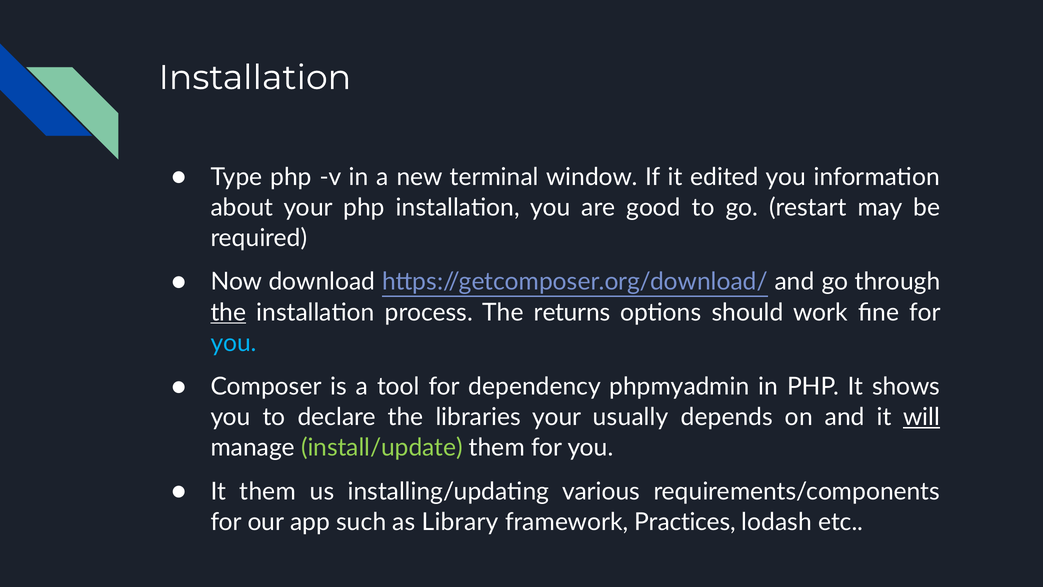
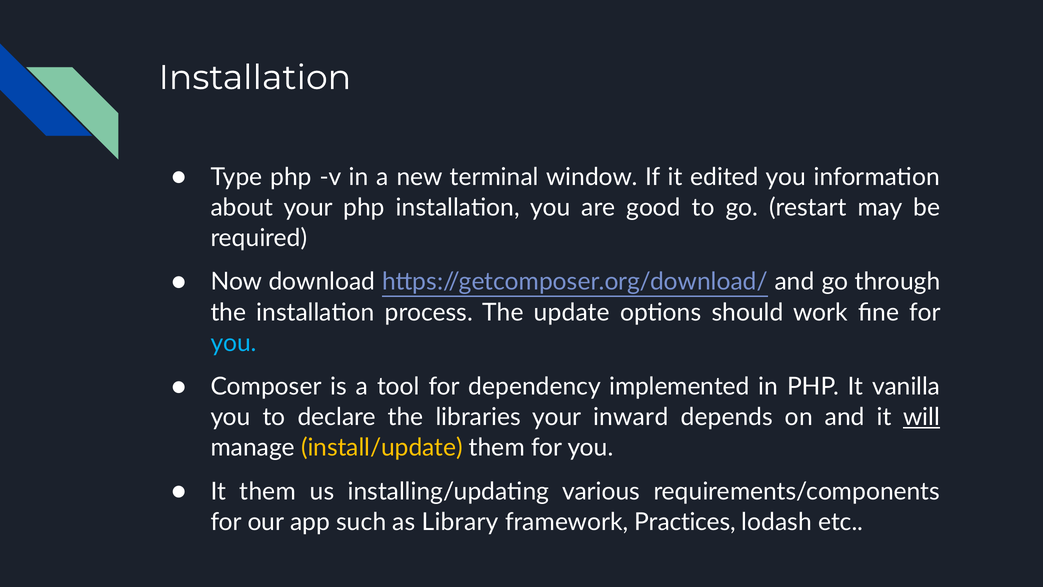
the at (228, 312) underline: present -> none
returns: returns -> update
phpmyadmin: phpmyadmin -> implemented
shows: shows -> vanilla
usually: usually -> inward
install/update colour: light green -> yellow
